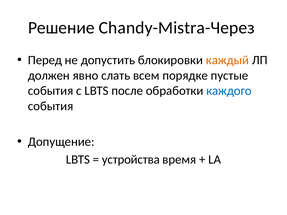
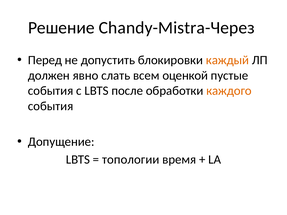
порядке: порядке -> оценкой
каждого colour: blue -> orange
устройства: устройства -> топологии
